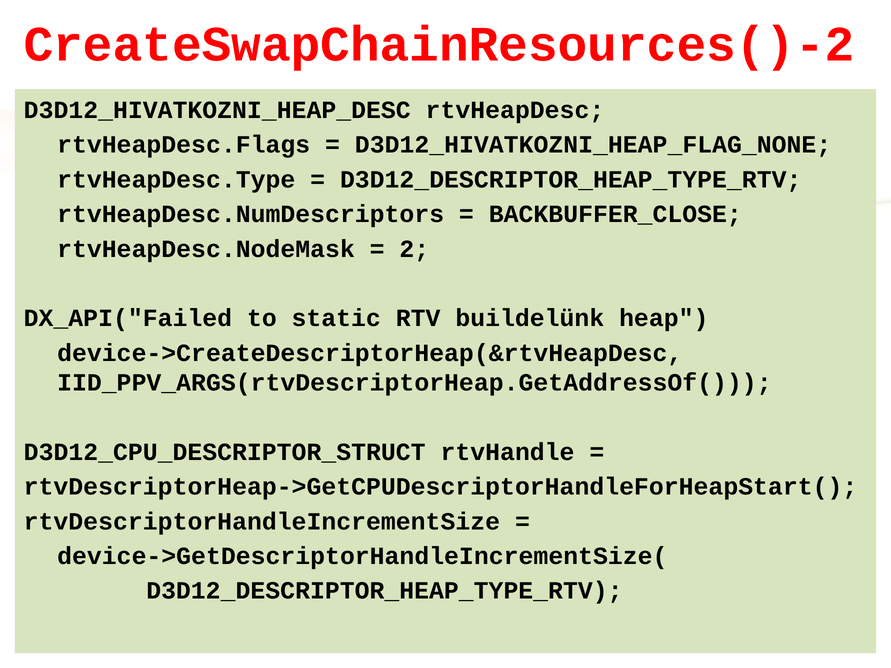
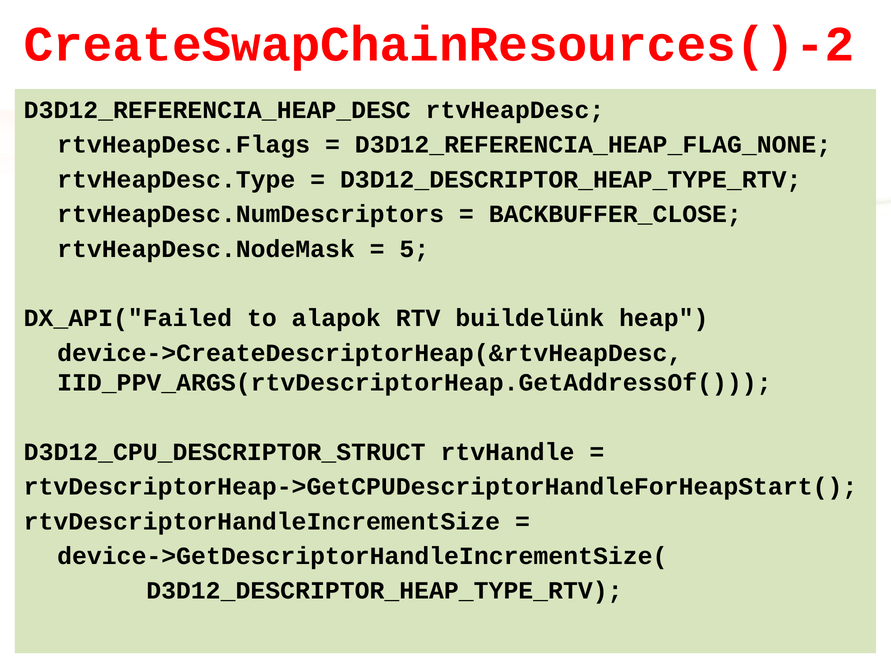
D3D12_HIVATKOZNI_HEAP_DESC: D3D12_HIVATKOZNI_HEAP_DESC -> D3D12_REFERENCIA_HEAP_DESC
D3D12_HIVATKOZNI_HEAP_FLAG_NONE: D3D12_HIVATKOZNI_HEAP_FLAG_NONE -> D3D12_REFERENCIA_HEAP_FLAG_NONE
2: 2 -> 5
static: static -> alapok
